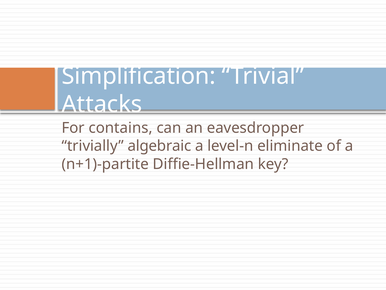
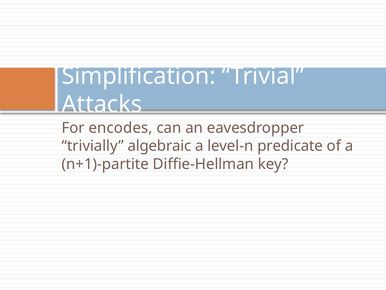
contains: contains -> encodes
eliminate: eliminate -> predicate
